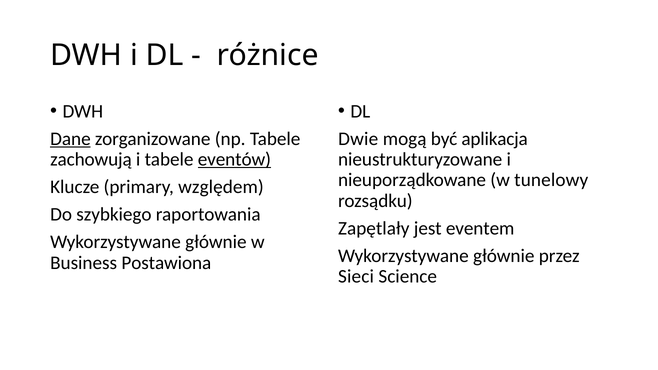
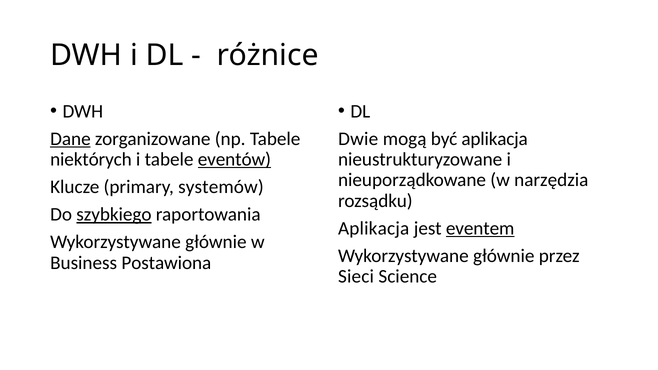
zachowują: zachowują -> niektórych
tunelowy: tunelowy -> narzędzia
względem: względem -> systemów
szybkiego underline: none -> present
Zapętlały at (374, 228): Zapętlały -> Aplikacja
eventem underline: none -> present
